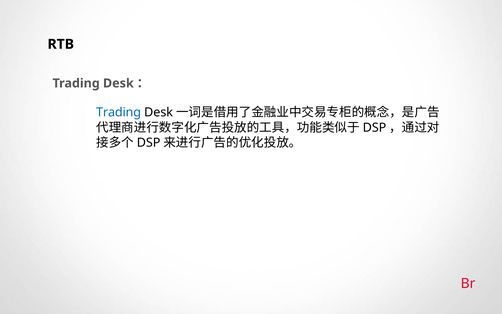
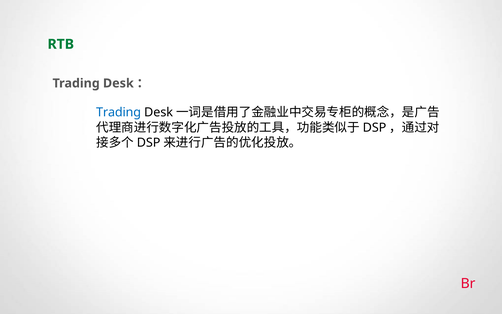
RTB colour: black -> green
